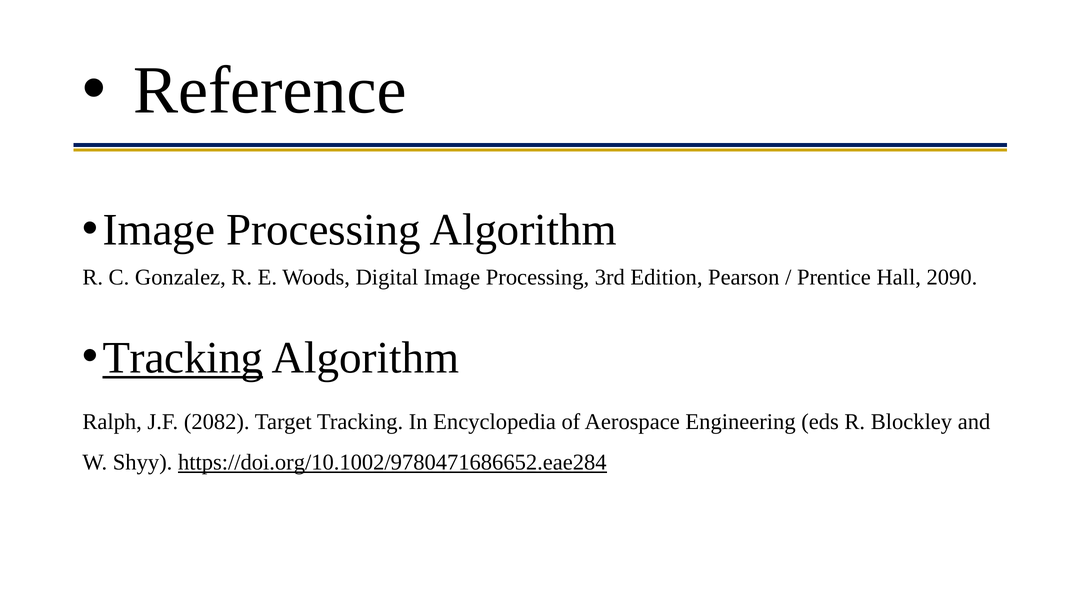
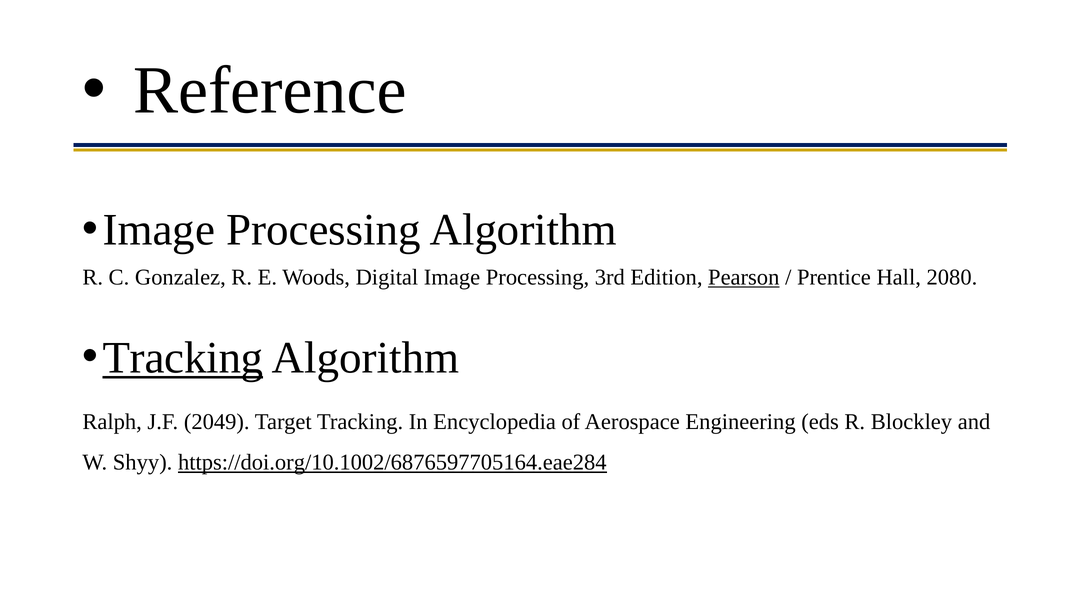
Pearson underline: none -> present
2090: 2090 -> 2080
2082: 2082 -> 2049
https://doi.org/10.1002/9780471686652.eae284: https://doi.org/10.1002/9780471686652.eae284 -> https://doi.org/10.1002/6876597705164.eae284
